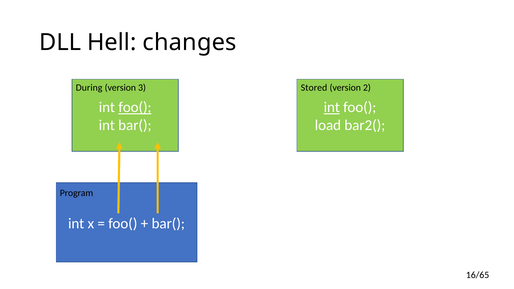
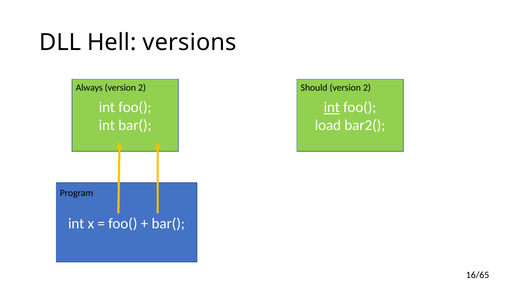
changes: changes -> versions
During: During -> Always
3 at (142, 88): 3 -> 2
Stored: Stored -> Should
foo( at (135, 107) underline: present -> none
